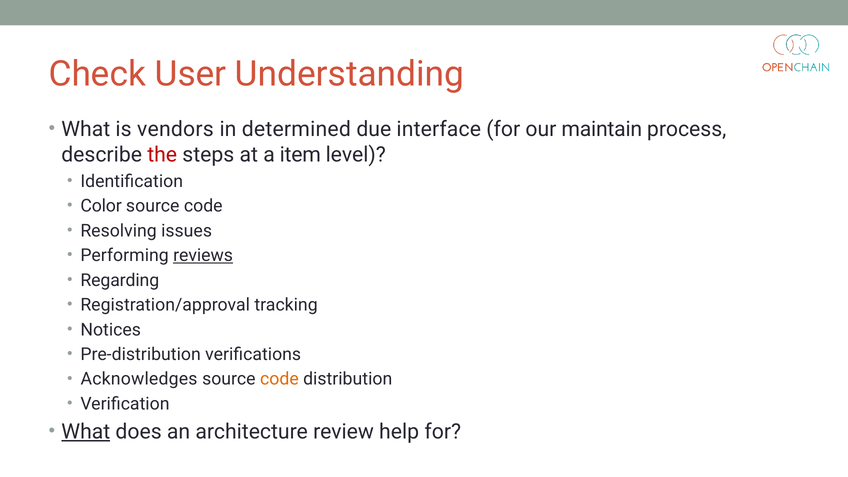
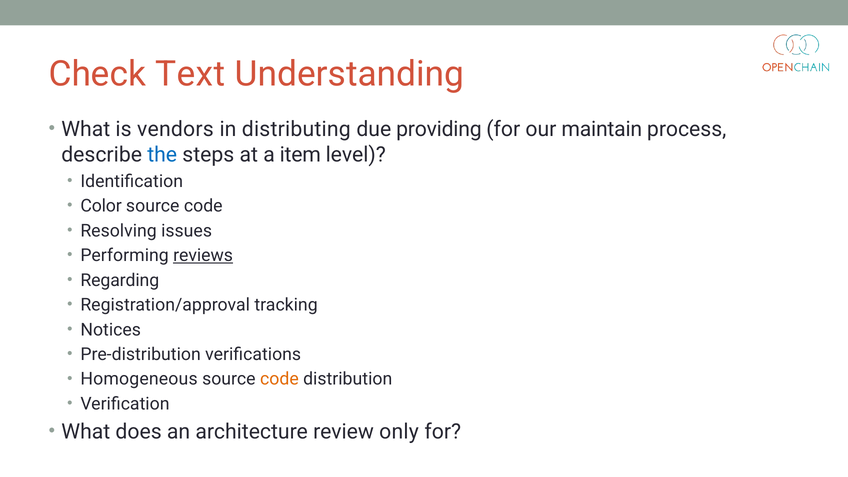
User: User -> Text
determined: determined -> distributing
interface: interface -> providing
the colour: red -> blue
Acknowledges: Acknowledges -> Homogeneous
What at (86, 432) underline: present -> none
help: help -> only
